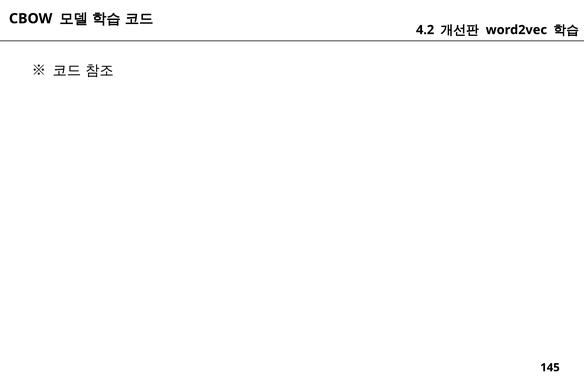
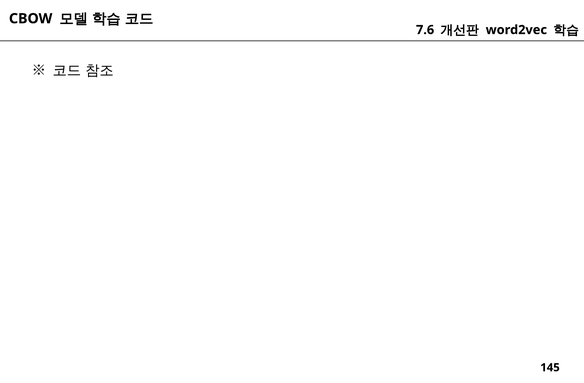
4.2: 4.2 -> 7.6
